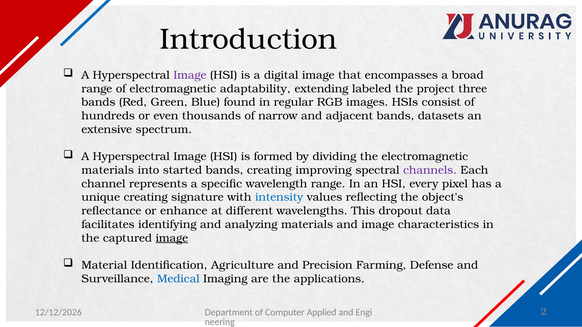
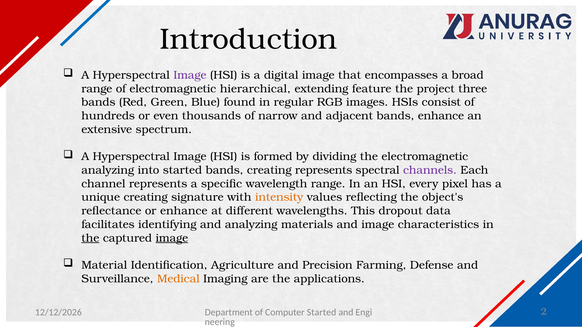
adaptability: adaptability -> hierarchical
labeled: labeled -> feature
bands datasets: datasets -> enhance
materials at (108, 170): materials -> analyzing
creating improving: improving -> represents
intensity colour: blue -> orange
the at (90, 238) underline: none -> present
Medical colour: blue -> orange
Computer Applied: Applied -> Started
